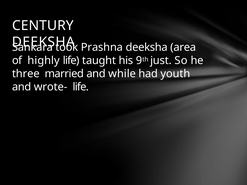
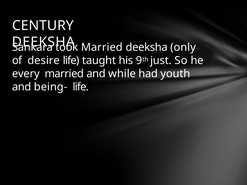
Prashna at (102, 47): Prashna -> Married
area: area -> only
highly: highly -> desire
three: three -> every
wrote-: wrote- -> being-
